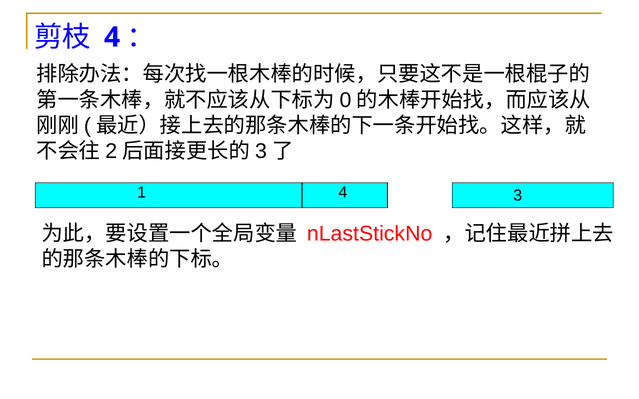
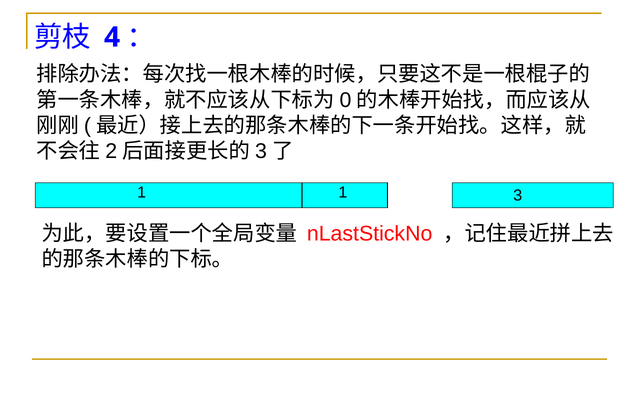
1 4: 4 -> 1
